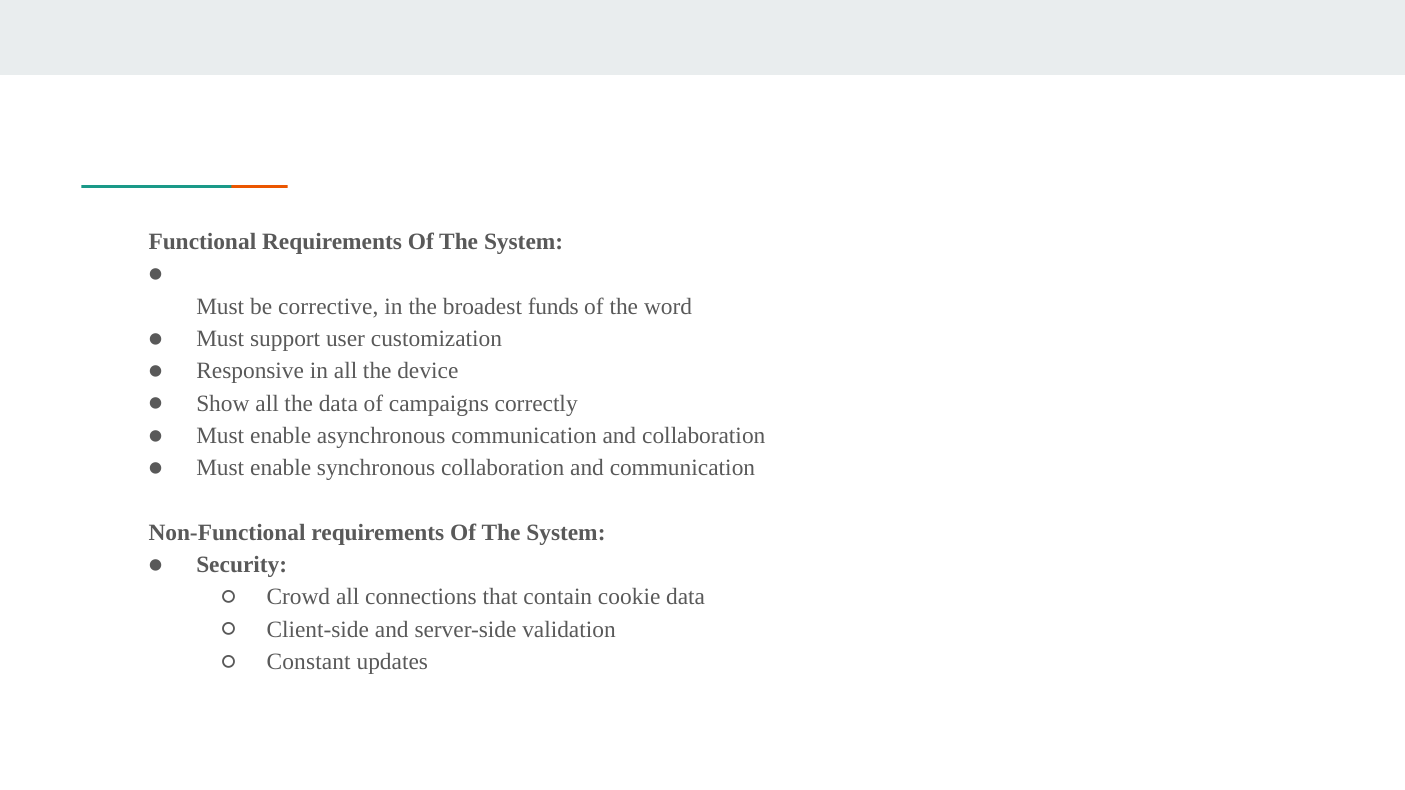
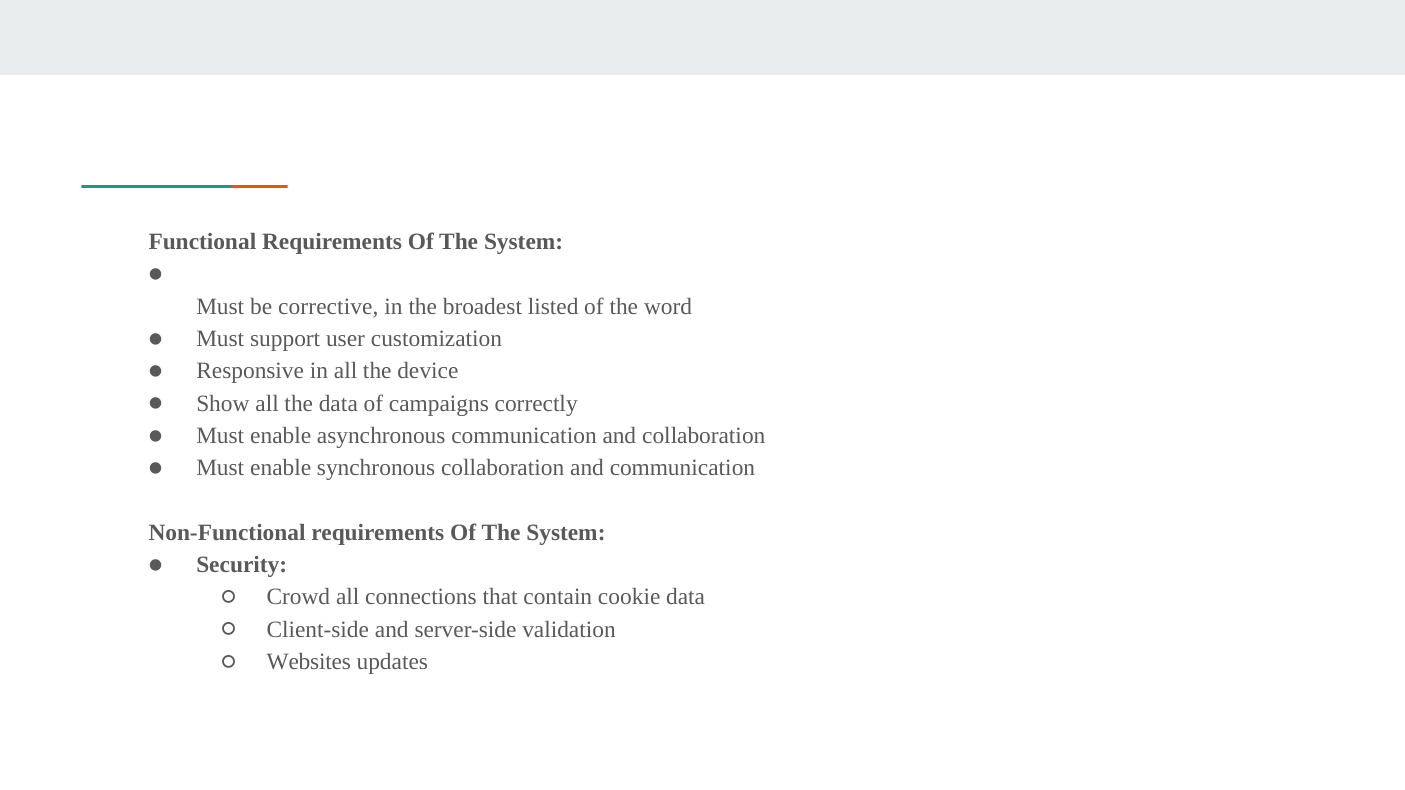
funds: funds -> listed
Constant: Constant -> Websites
